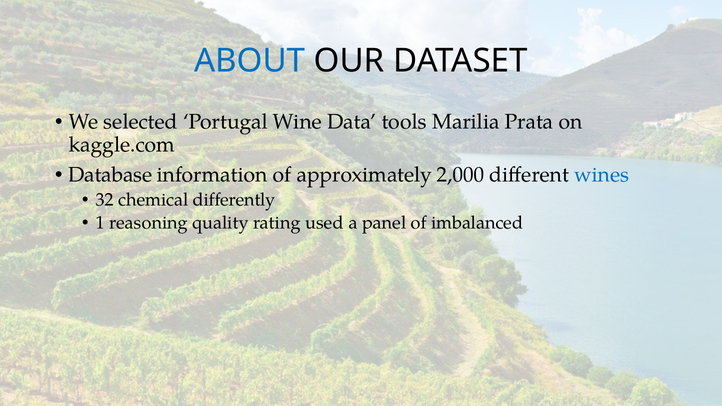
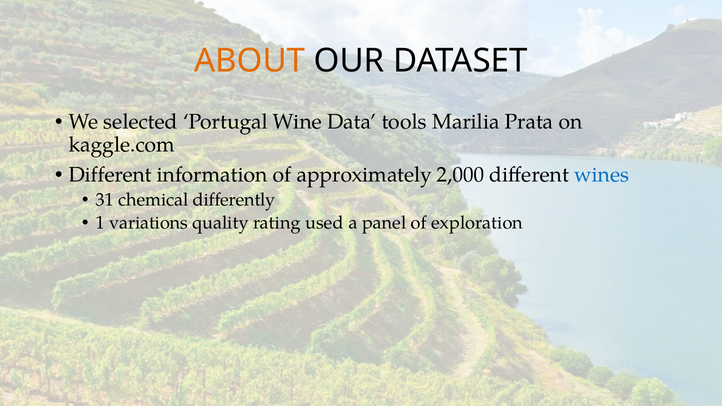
ABOUT colour: blue -> orange
Database at (110, 175): Database -> Different
32: 32 -> 31
reasoning: reasoning -> variations
imbalanced: imbalanced -> exploration
